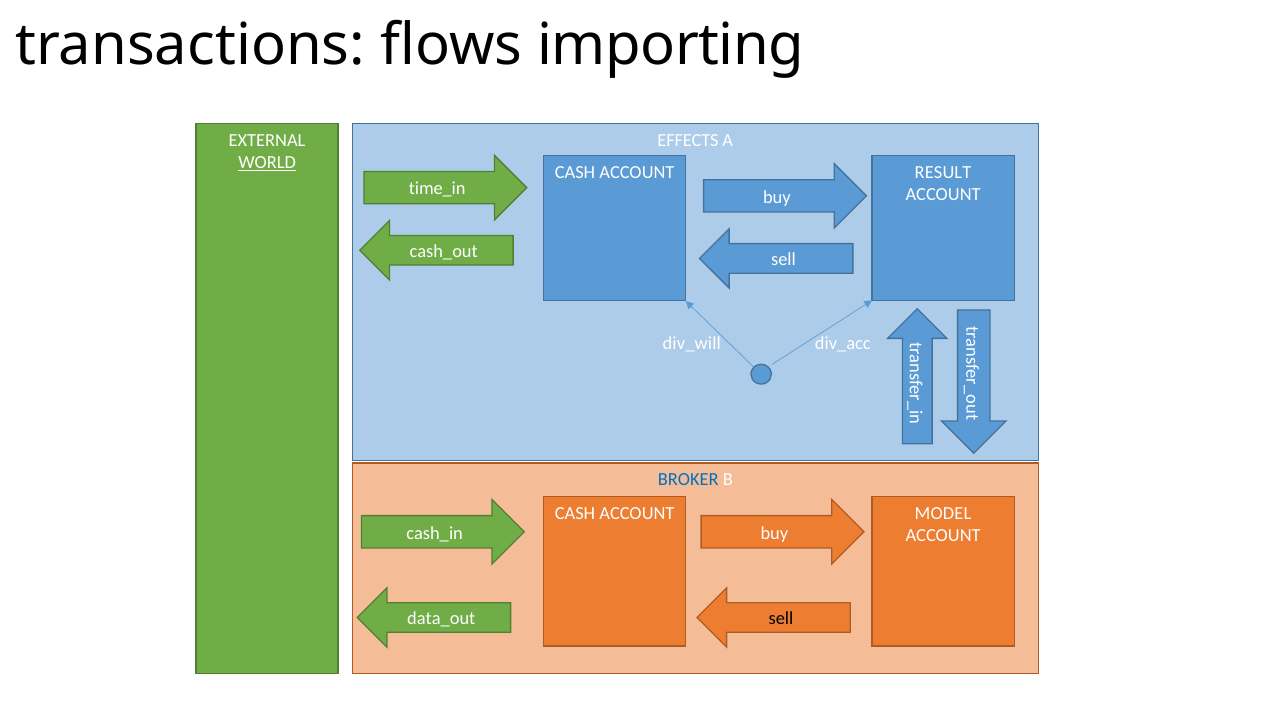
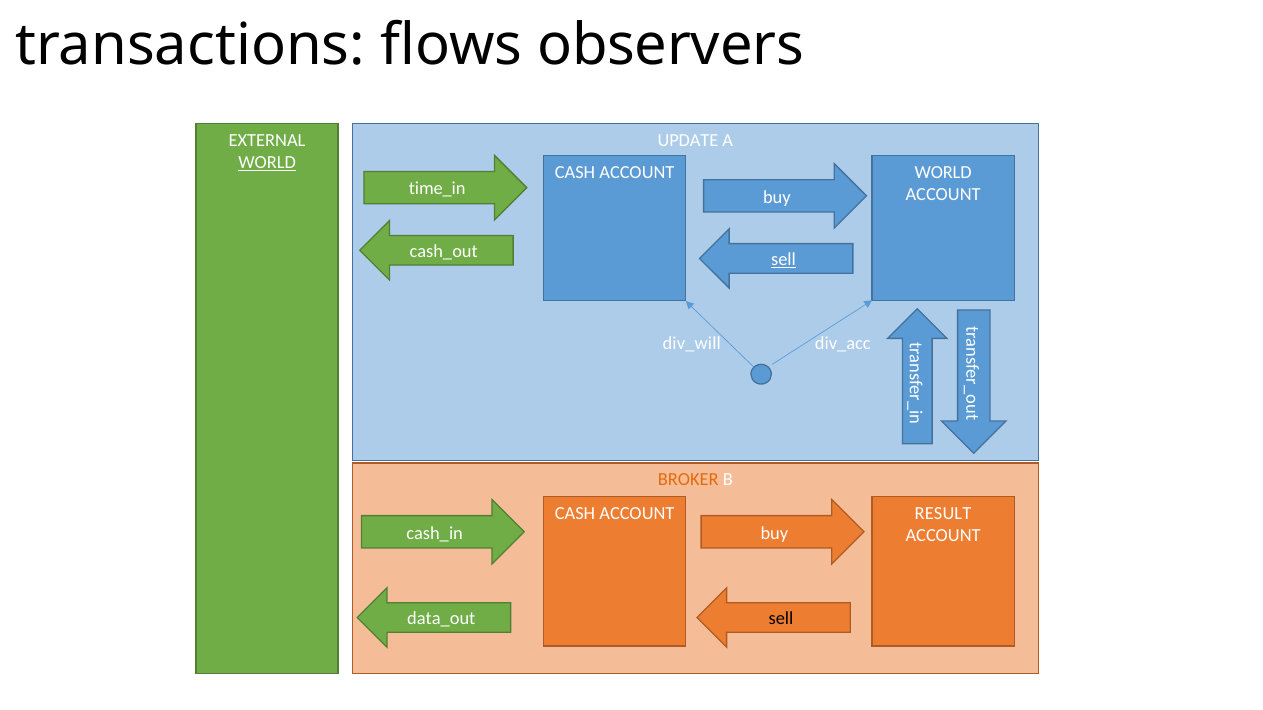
importing: importing -> observers
EFFECTS: EFFECTS -> UPDATE
ACCOUNT RESULT: RESULT -> WORLD
sell at (784, 260) underline: none -> present
BROKER colour: blue -> orange
MODEL: MODEL -> RESULT
